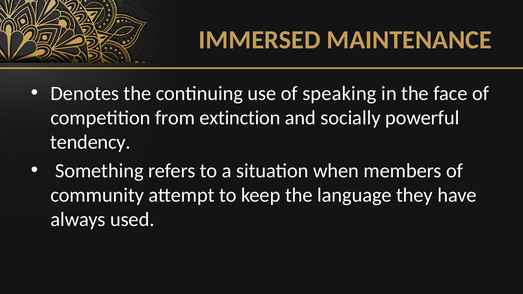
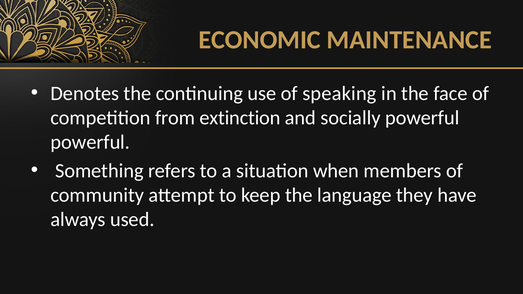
IMMERSED: IMMERSED -> ECONOMIC
tendency at (90, 142): tendency -> powerful
